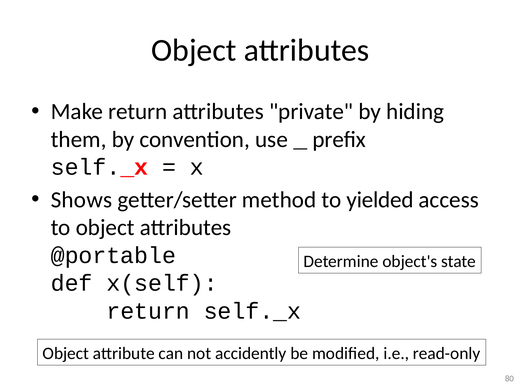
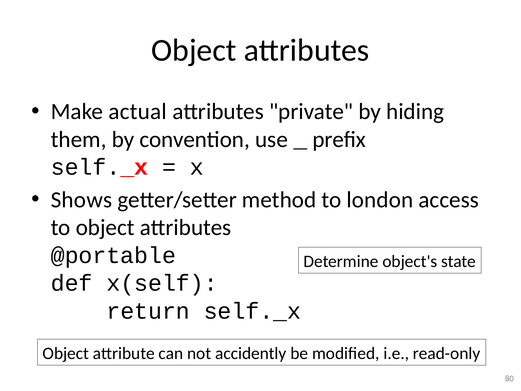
Make return: return -> actual
yielded: yielded -> london
